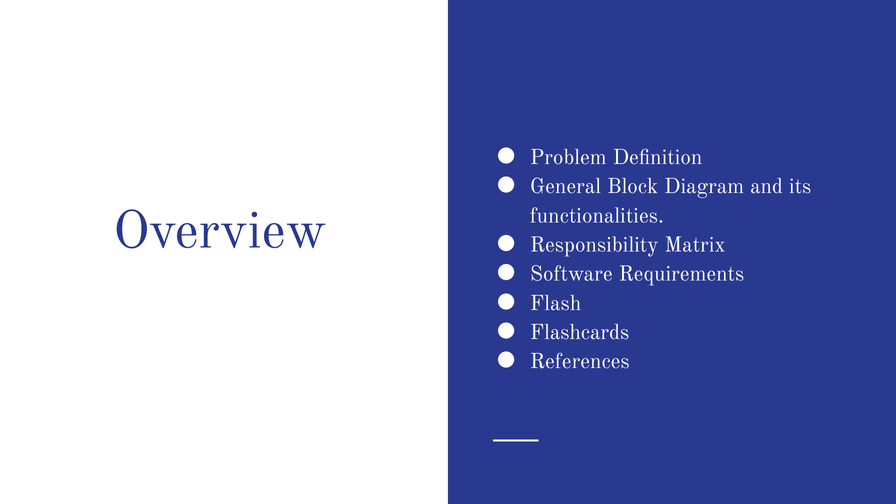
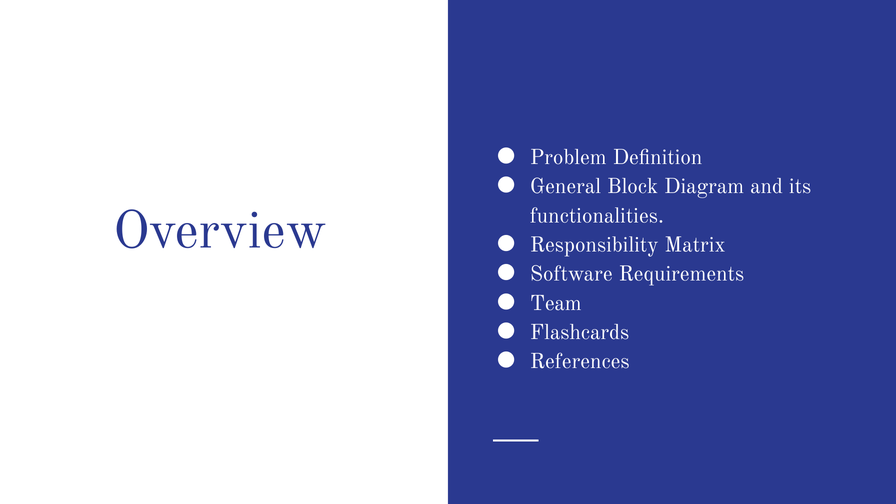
Flash: Flash -> Team
